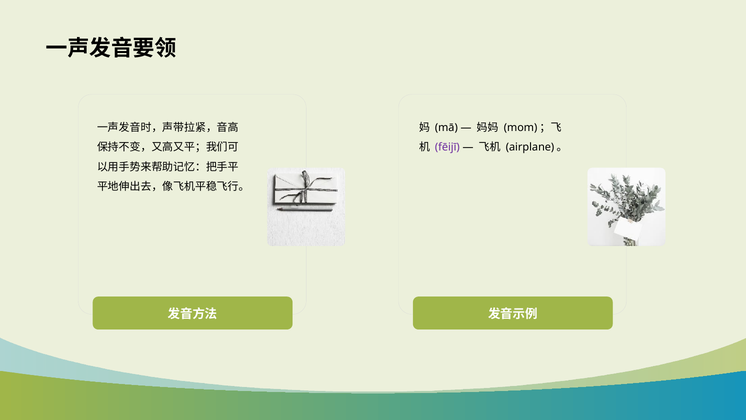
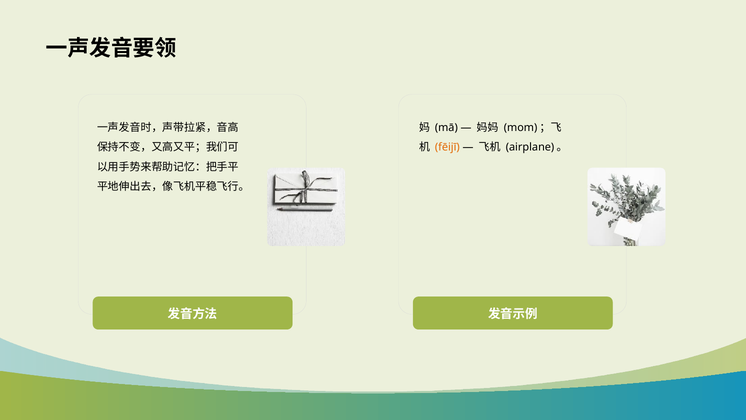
fēijī colour: purple -> orange
